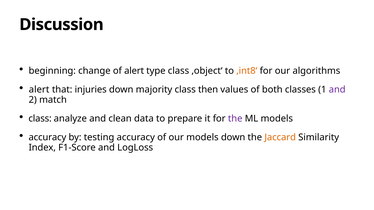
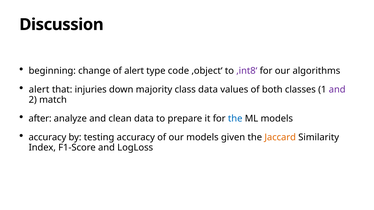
type class: class -> code
‚int8‘ colour: orange -> purple
class then: then -> data
class at (40, 119): class -> after
the at (235, 119) colour: purple -> blue
models down: down -> given
